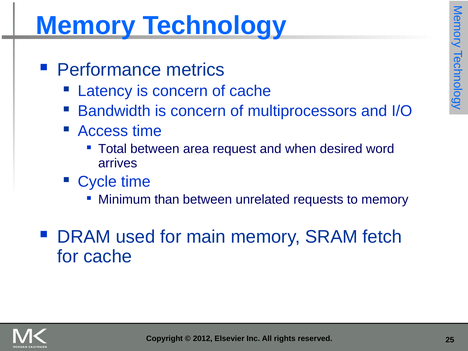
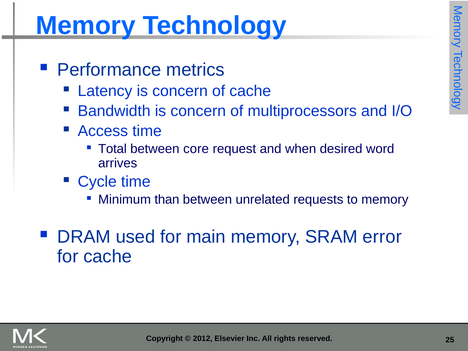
area: area -> core
fetch: fetch -> error
